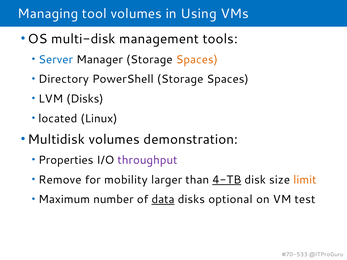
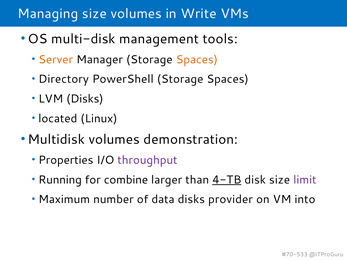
Managing tool: tool -> size
Using: Using -> Write
Server colour: blue -> orange
Remove: Remove -> Running
mobility: mobility -> combine
limit colour: orange -> purple
data underline: present -> none
optional: optional -> provider
test: test -> into
